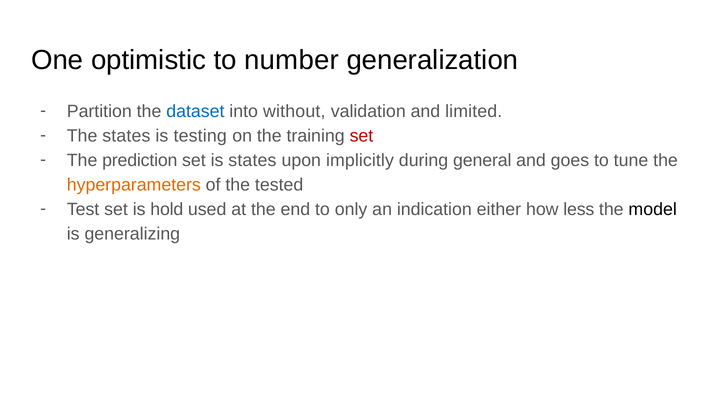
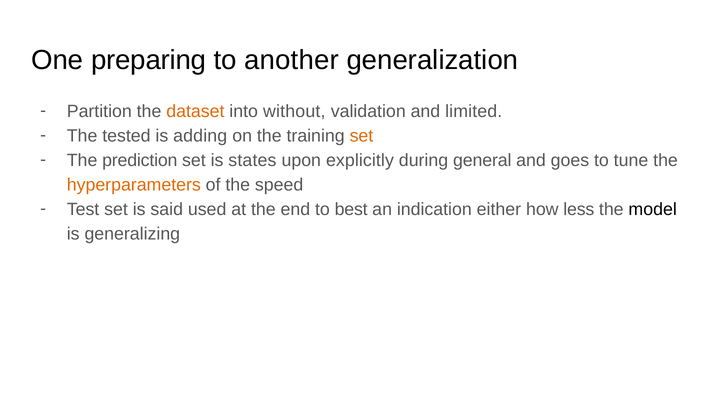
optimistic: optimistic -> preparing
number: number -> another
dataset colour: blue -> orange
The states: states -> tested
testing: testing -> adding
set at (361, 136) colour: red -> orange
implicitly: implicitly -> explicitly
tested: tested -> speed
hold: hold -> said
only: only -> best
